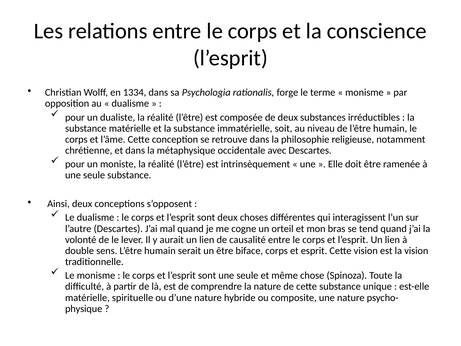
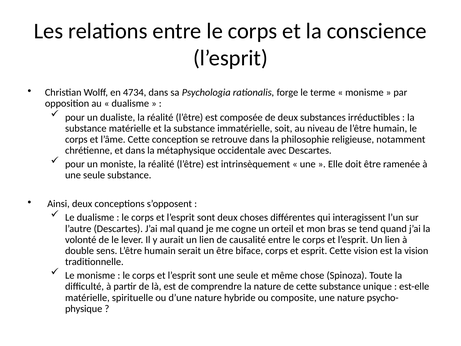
1334: 1334 -> 4734
